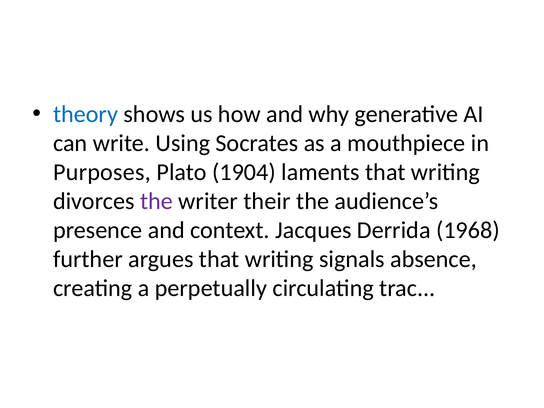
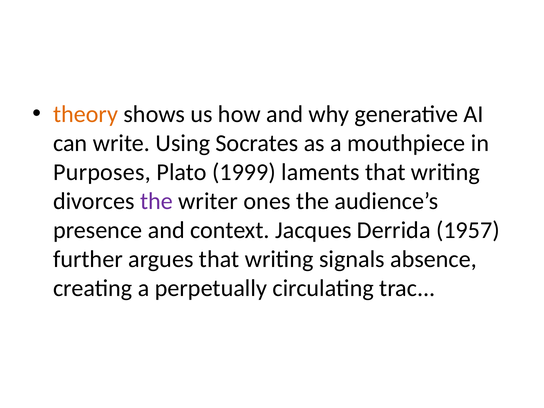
theory colour: blue -> orange
1904: 1904 -> 1999
their: their -> ones
1968: 1968 -> 1957
